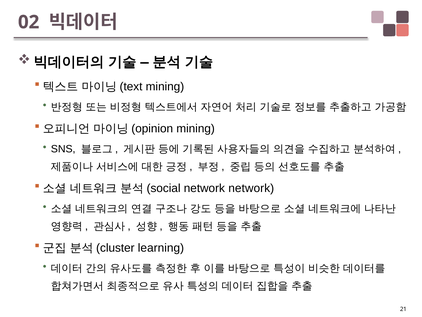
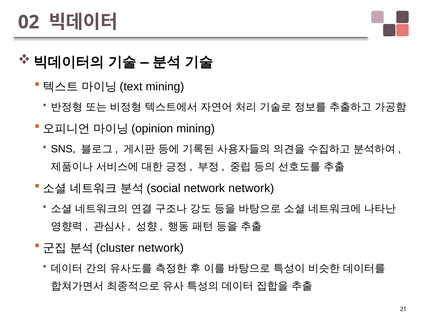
learning at (161, 248): learning -> network
